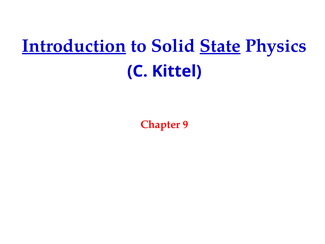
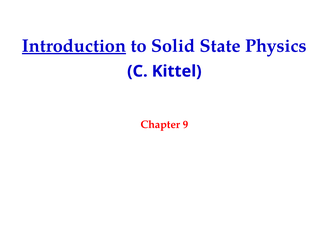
State underline: present -> none
